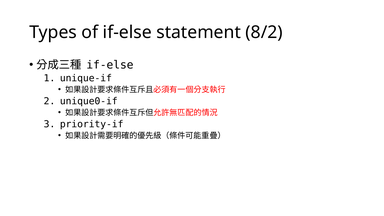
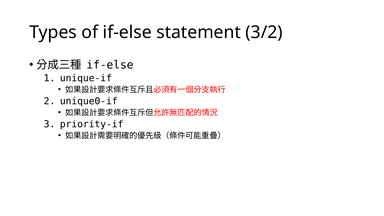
8/2: 8/2 -> 3/2
